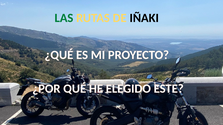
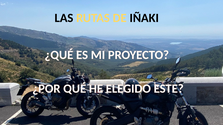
LAS colour: green -> black
